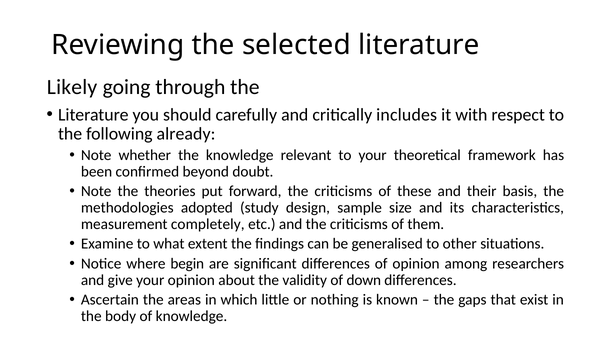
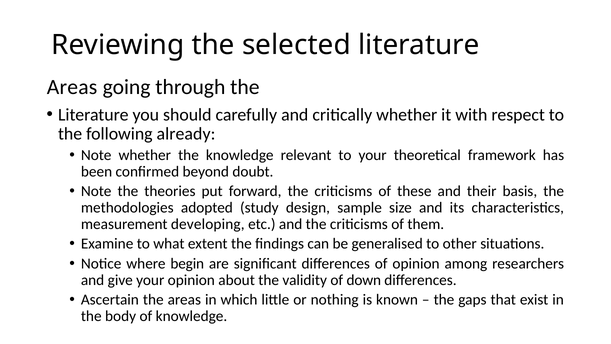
Likely at (72, 87): Likely -> Areas
critically includes: includes -> whether
completely: completely -> developing
